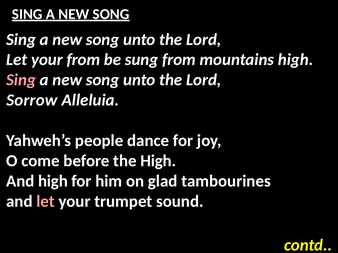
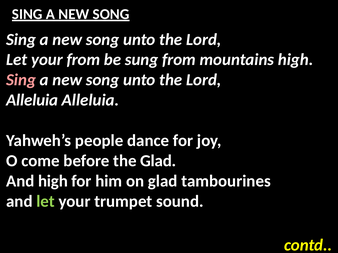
Sorrow at (32, 100): Sorrow -> Alleluia
the High: High -> Glad
let at (46, 202) colour: pink -> light green
